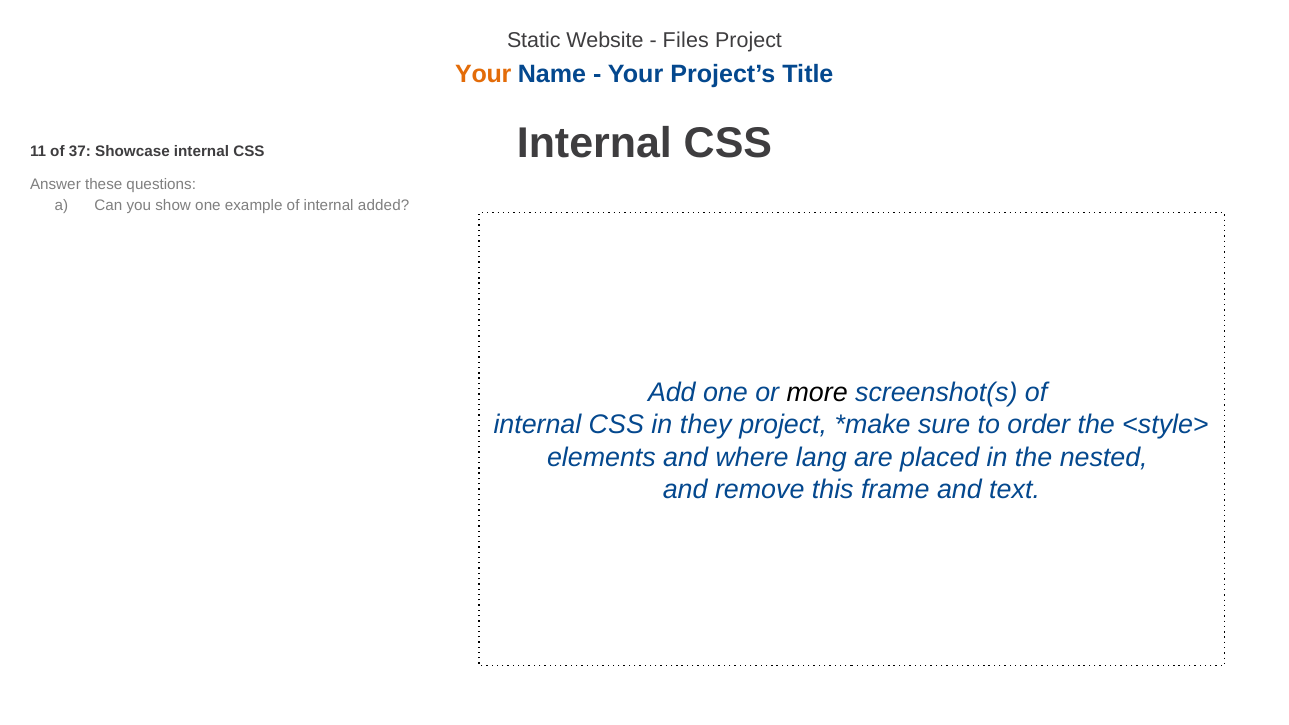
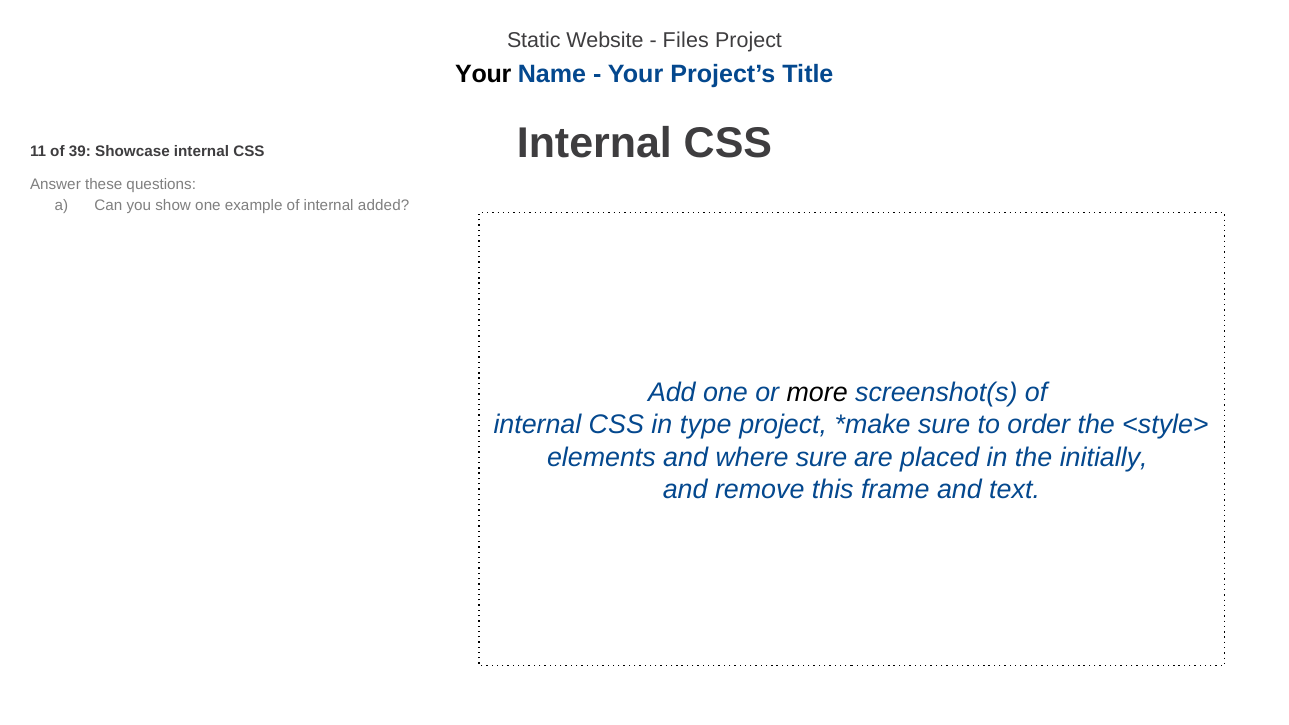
Your at (483, 75) colour: orange -> black
37: 37 -> 39
they: they -> type
where lang: lang -> sure
nested: nested -> initially
